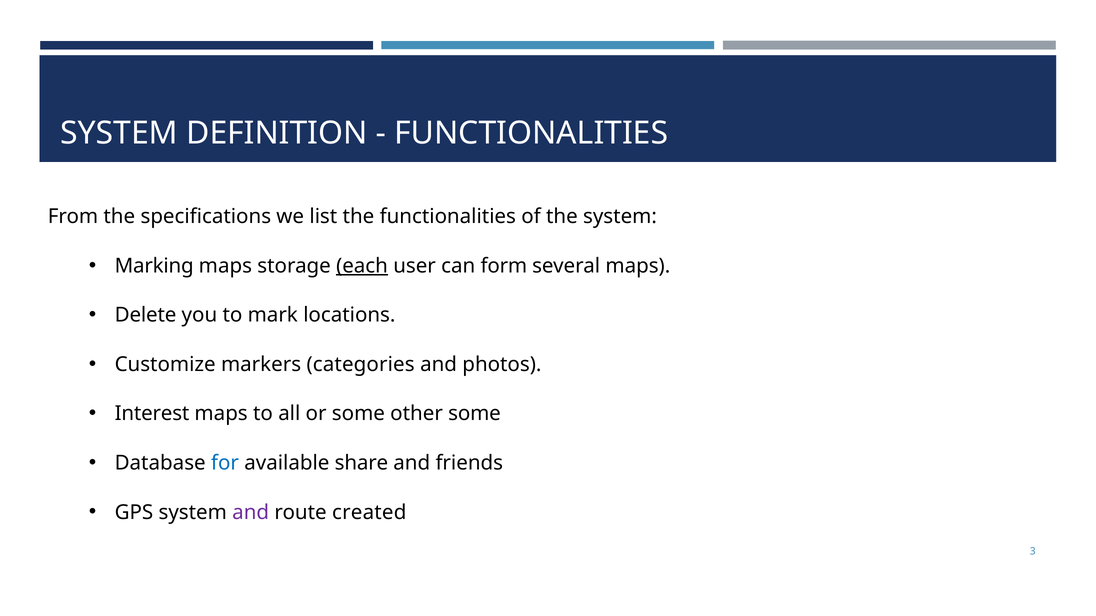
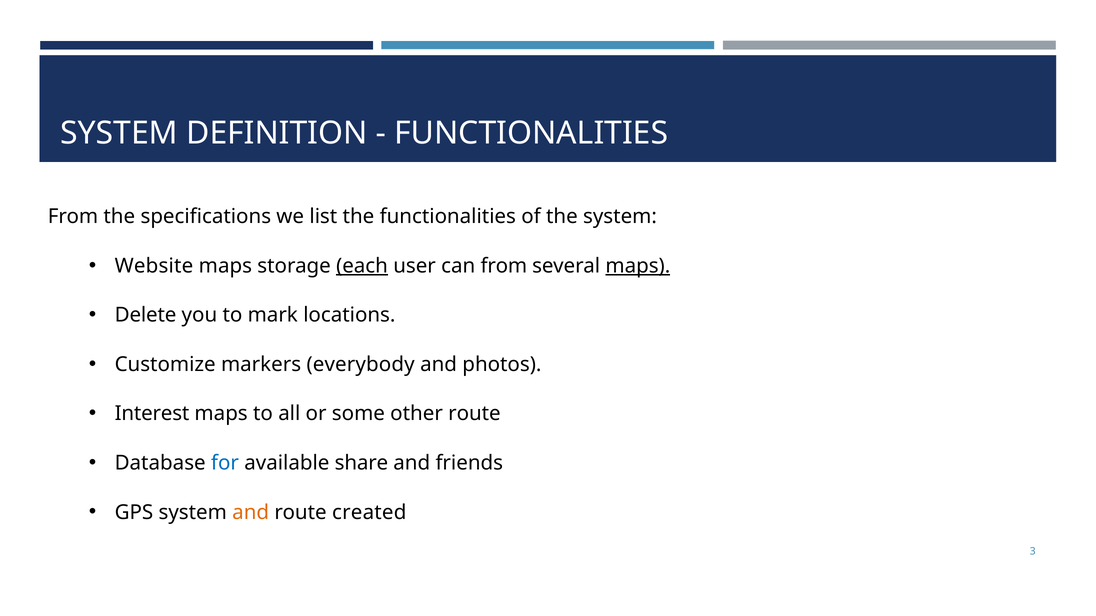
Marking: Marking -> Website
can form: form -> from
maps at (638, 266) underline: none -> present
categories: categories -> everybody
other some: some -> route
and at (251, 513) colour: purple -> orange
